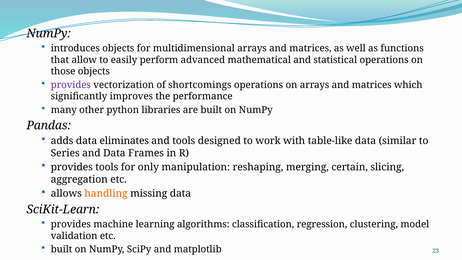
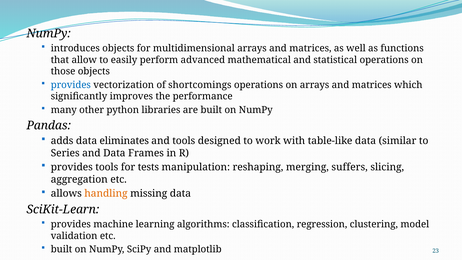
provides at (71, 85) colour: purple -> blue
only: only -> tests
certain: certain -> suffers
